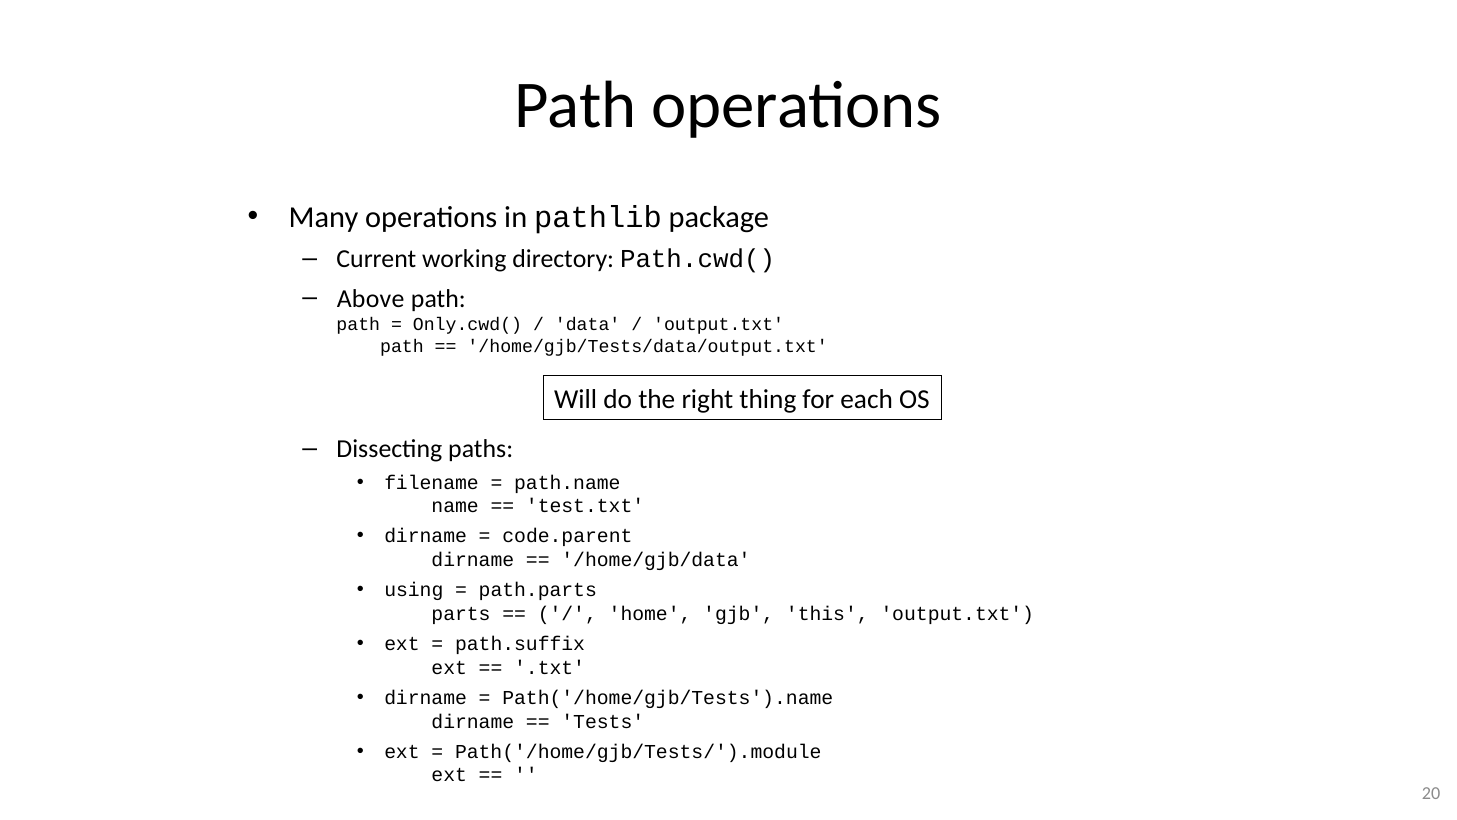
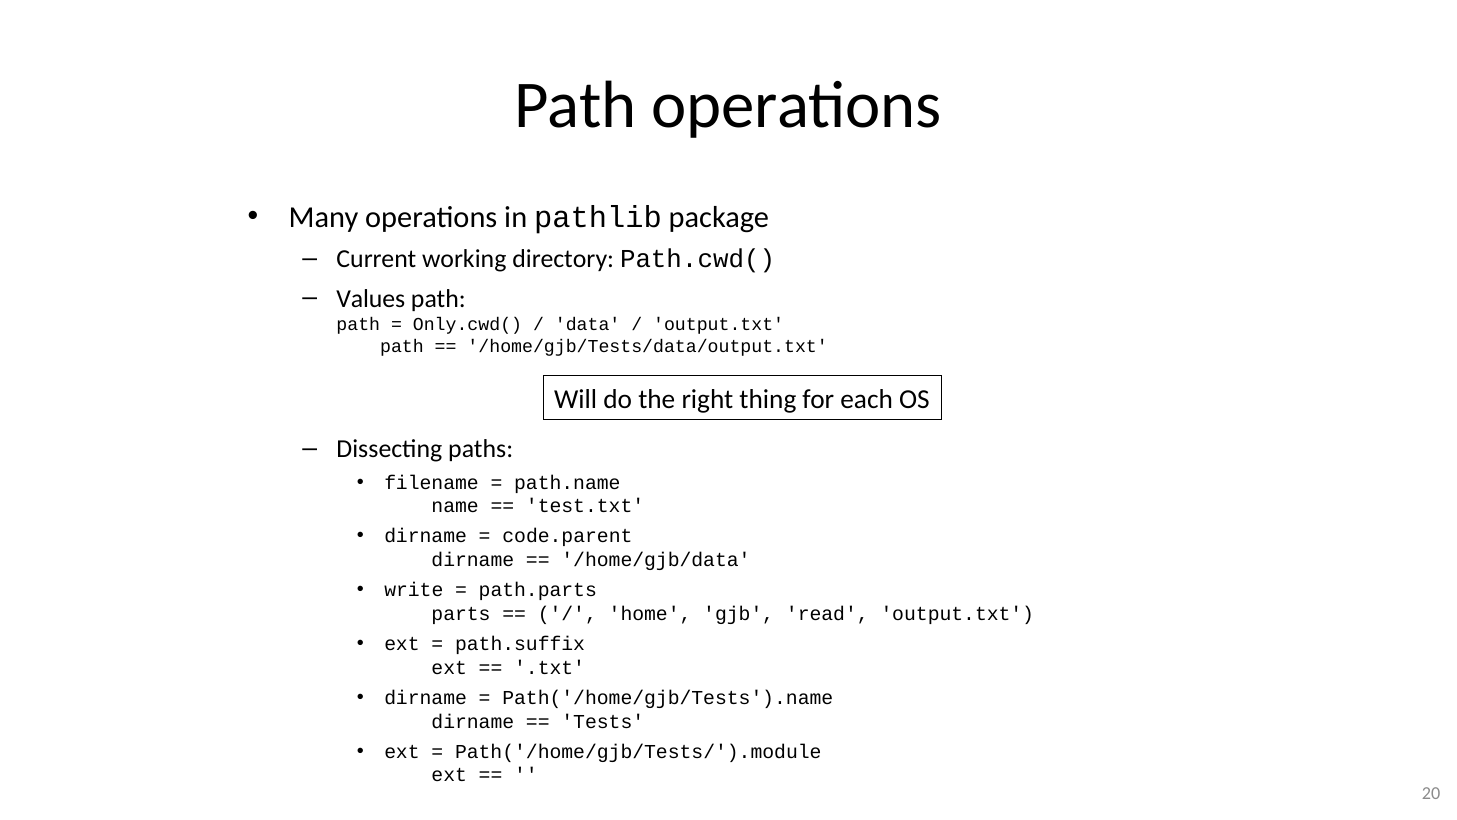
Above: Above -> Values
using: using -> write
this: this -> read
